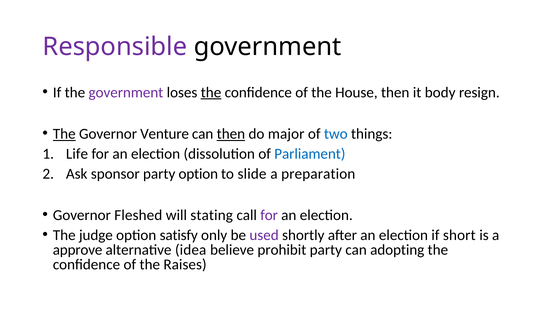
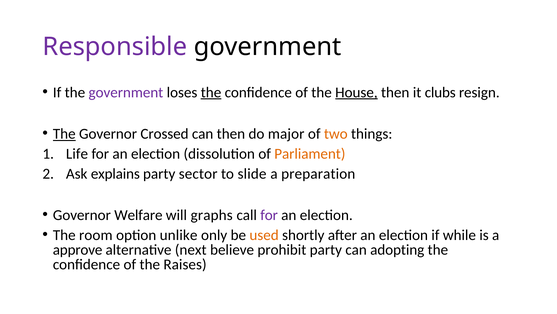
House underline: none -> present
body: body -> clubs
Venture: Venture -> Crossed
then at (231, 134) underline: present -> none
two colour: blue -> orange
Parliament colour: blue -> orange
sponsor: sponsor -> explains
party option: option -> sector
Fleshed: Fleshed -> Welfare
stating: stating -> graphs
judge: judge -> room
satisfy: satisfy -> unlike
used colour: purple -> orange
short: short -> while
idea: idea -> next
